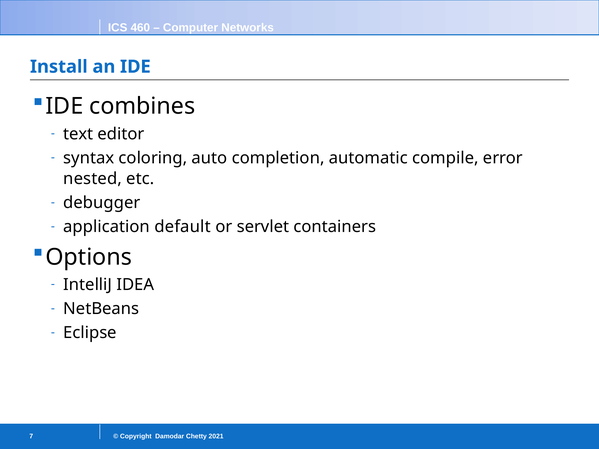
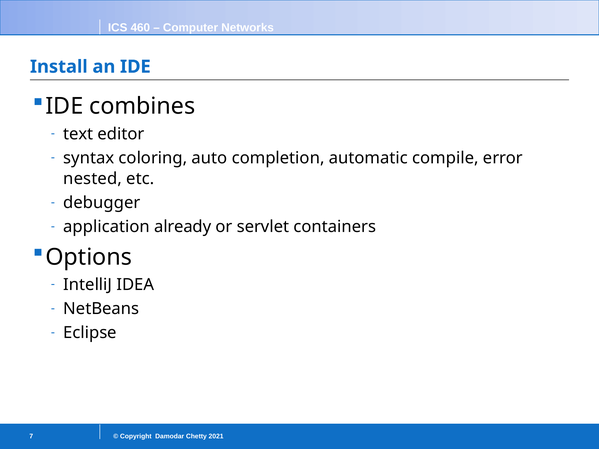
default: default -> already
